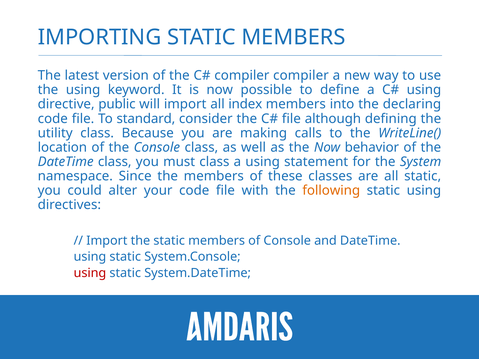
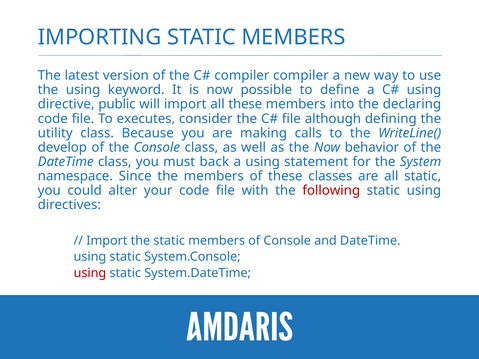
all index: index -> these
standard: standard -> executes
location: location -> develop
must class: class -> back
following colour: orange -> red
